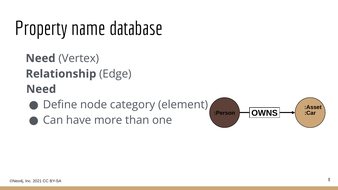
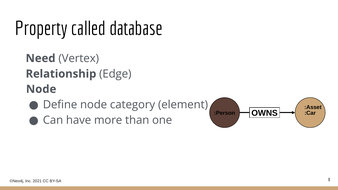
name: name -> called
Need at (41, 89): Need -> Node
